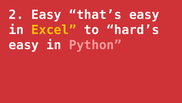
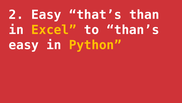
that’s easy: easy -> than
hard’s: hard’s -> than’s
Python colour: pink -> yellow
